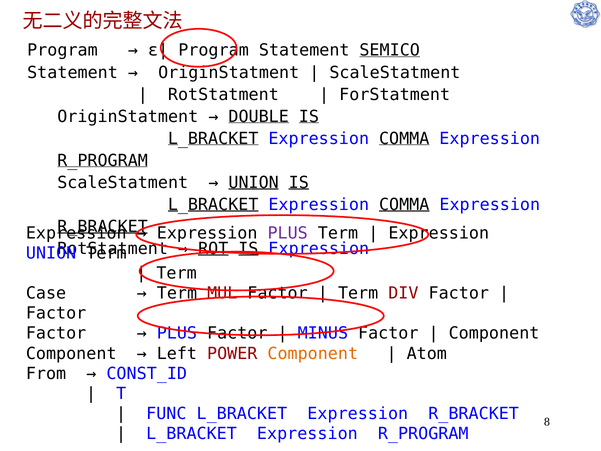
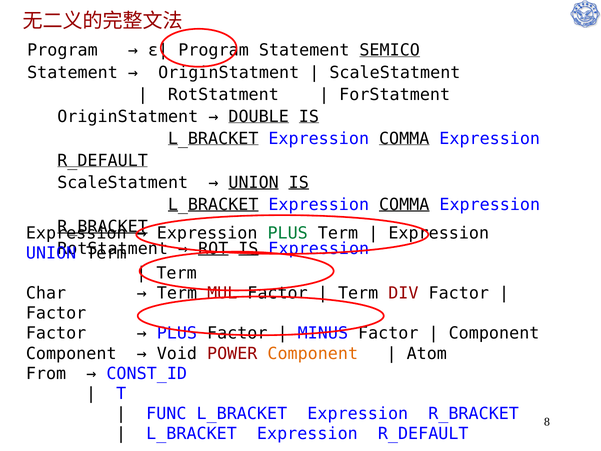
R_PROGRAM at (103, 161): R_PROGRAM -> R_DEFAULT
PLUS at (288, 233) colour: purple -> green
Case: Case -> Char
Left: Left -> Void
L_BRACKET Expression R_PROGRAM: R_PROGRAM -> R_DEFAULT
